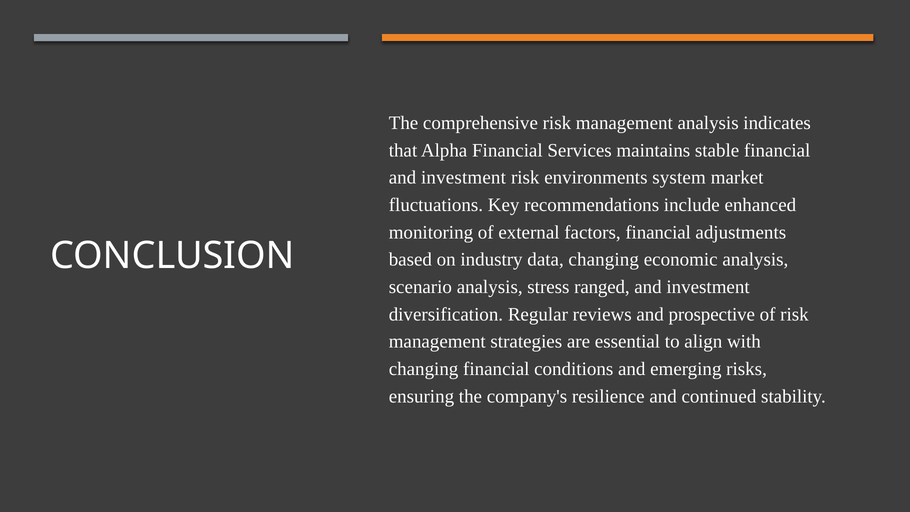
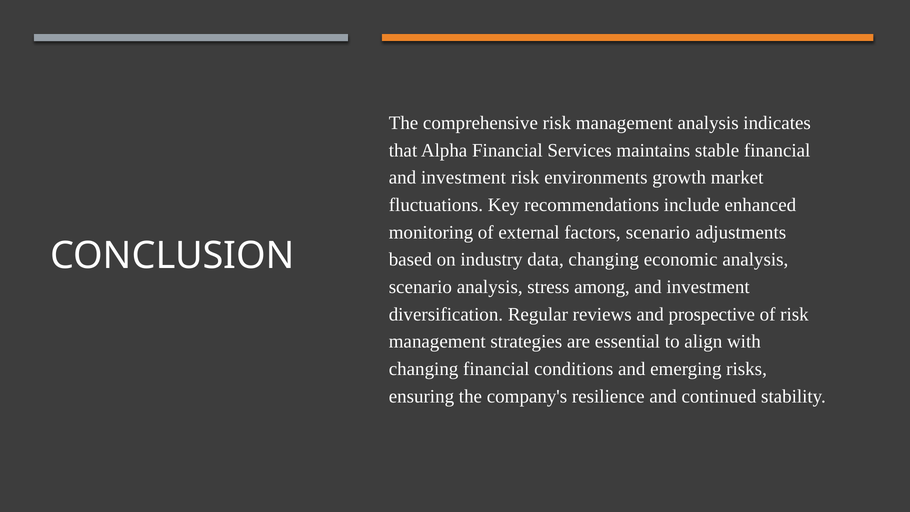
system: system -> growth
factors financial: financial -> scenario
ranged: ranged -> among
